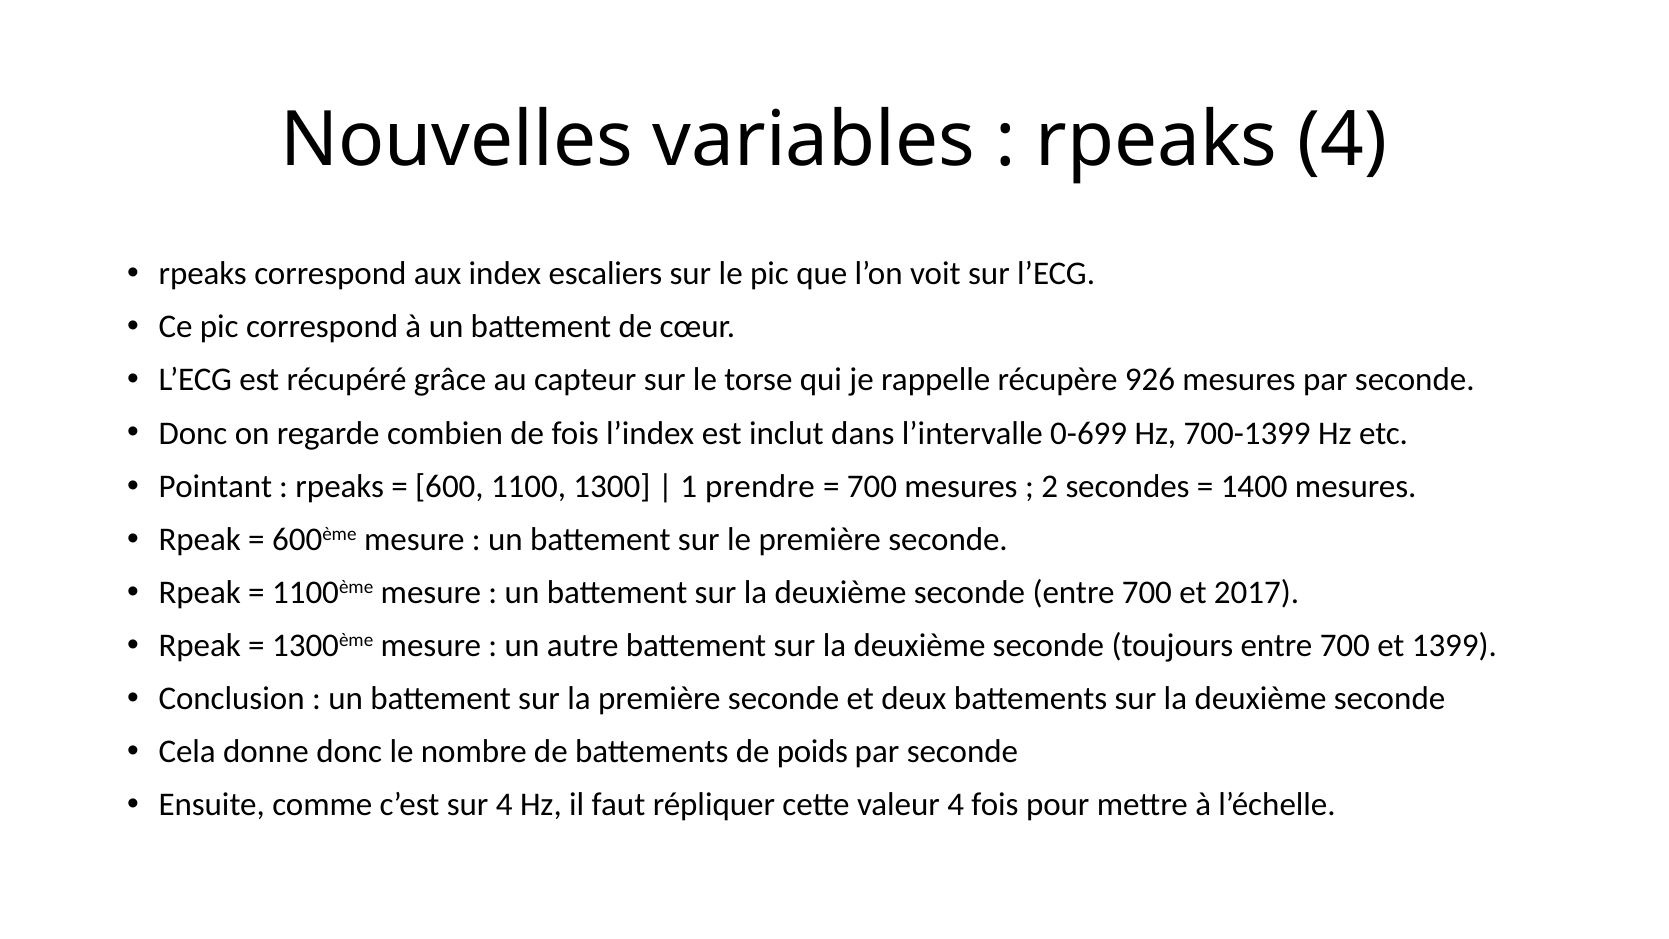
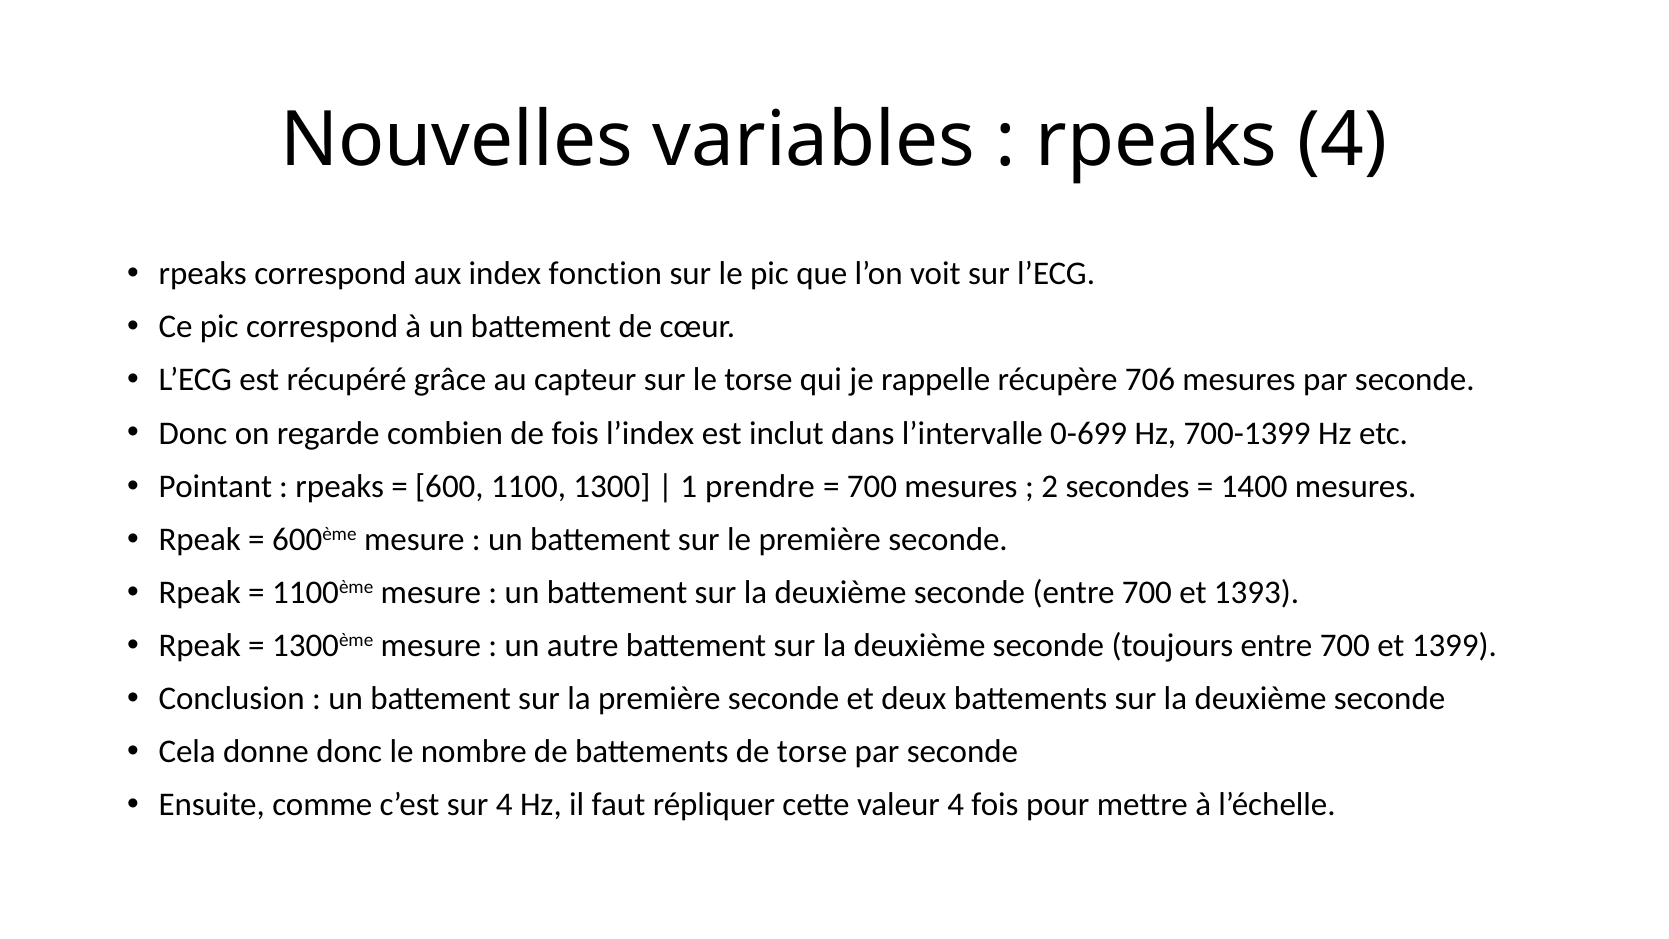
escaliers: escaliers -> fonction
926: 926 -> 706
2017: 2017 -> 1393
de poids: poids -> torse
